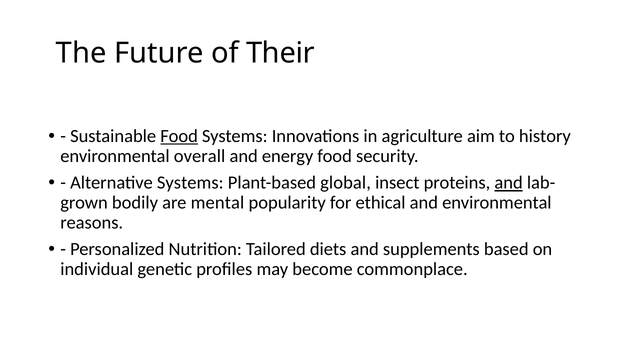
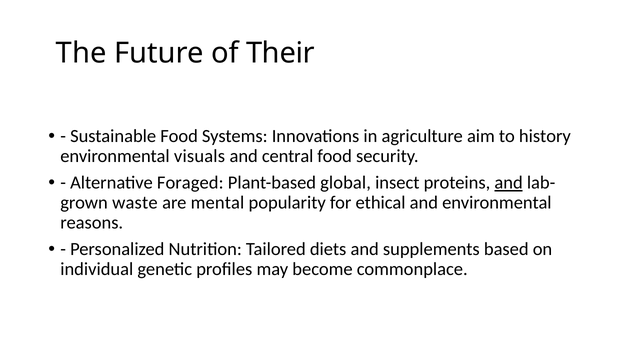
Food at (179, 136) underline: present -> none
overall: overall -> visuals
energy: energy -> central
Alternative Systems: Systems -> Foraged
bodily: bodily -> waste
